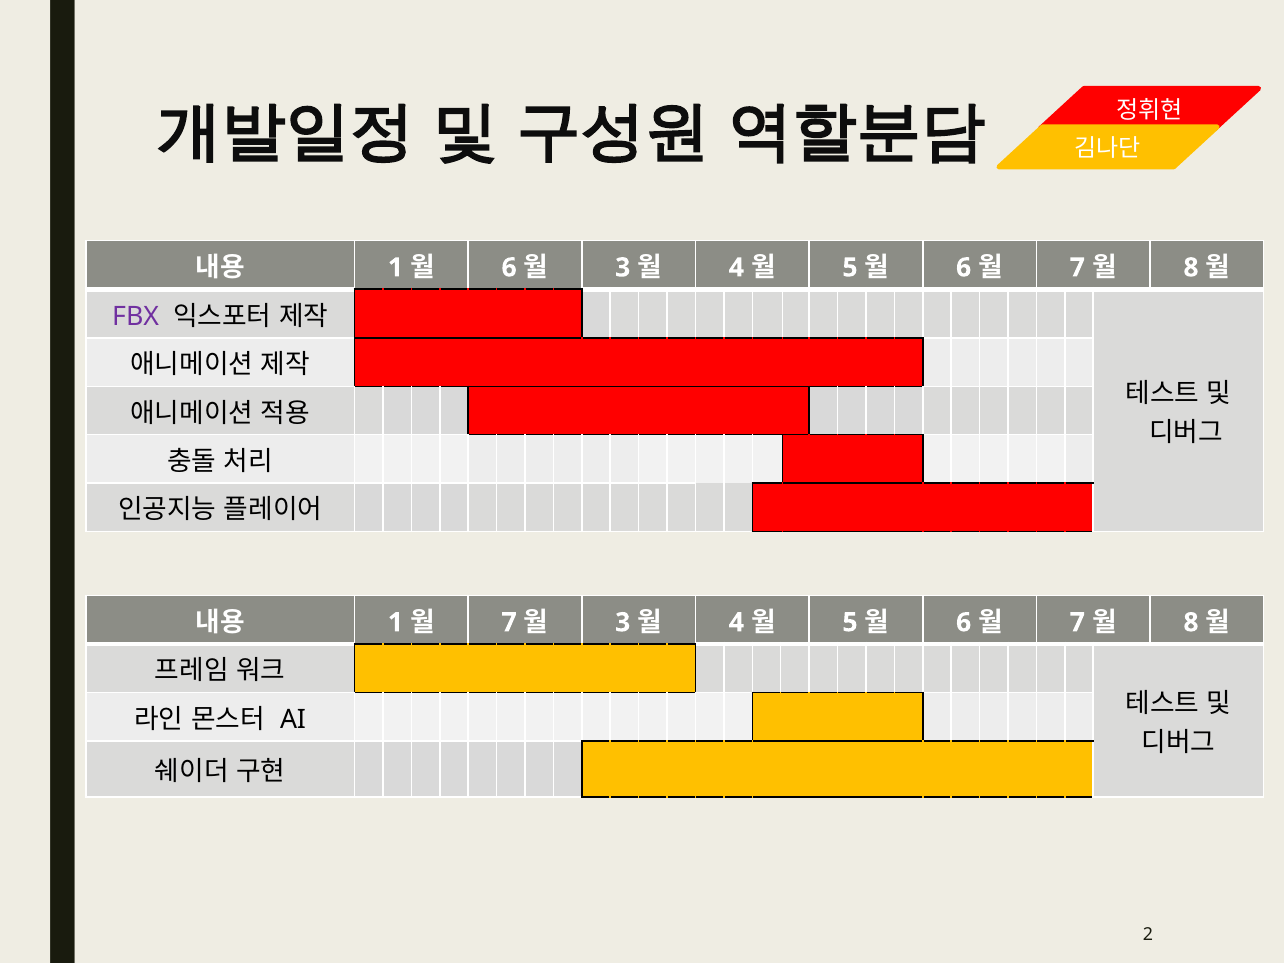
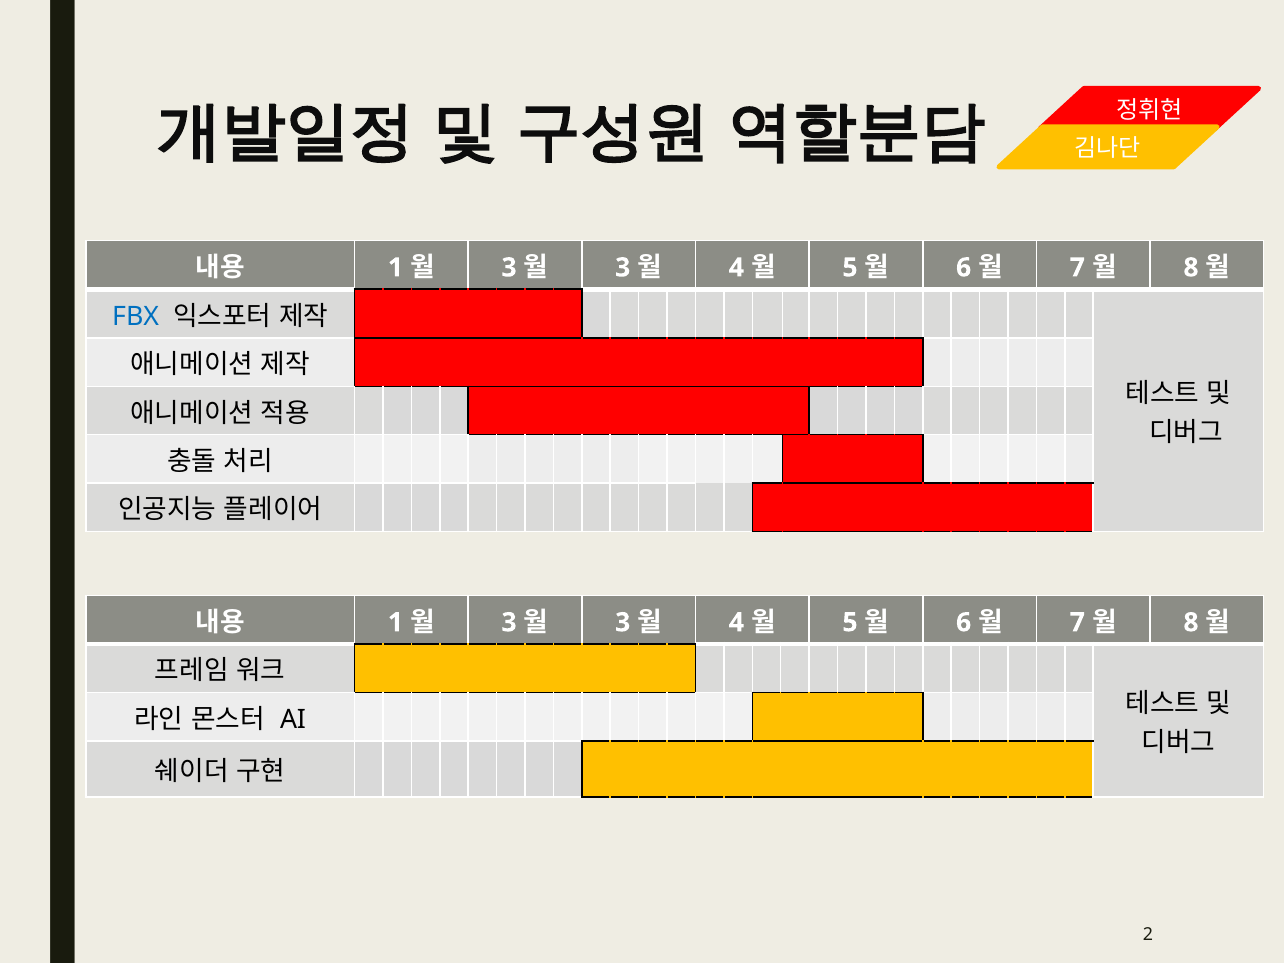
6 at (509, 268): 6 -> 3
FBX colour: purple -> blue
7 at (509, 623): 7 -> 3
